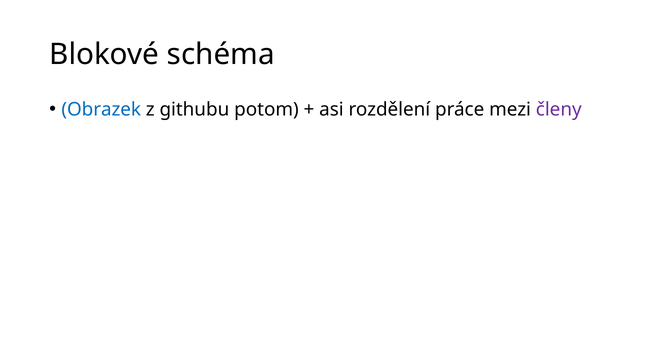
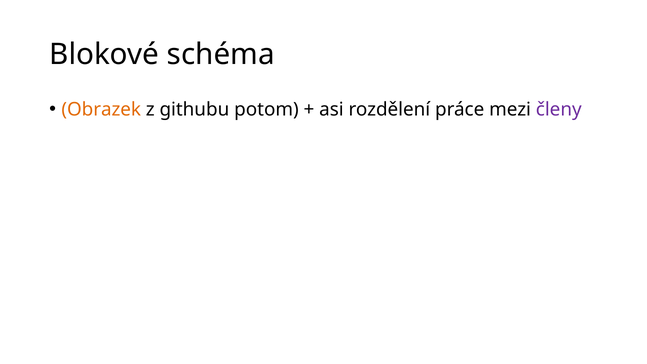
Obrazek colour: blue -> orange
